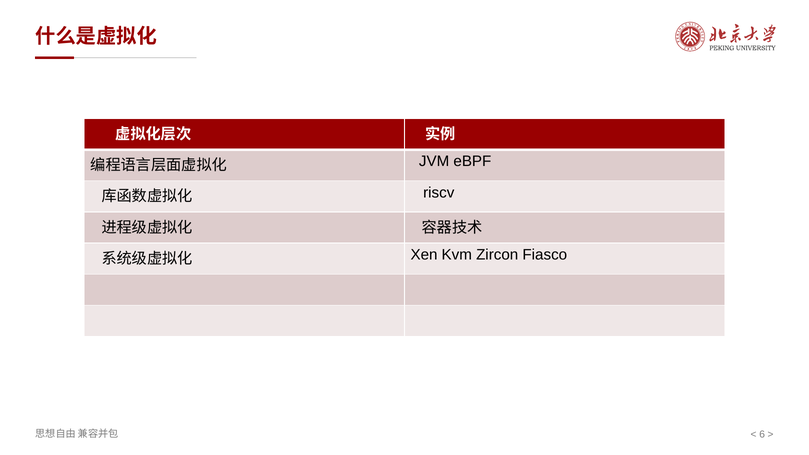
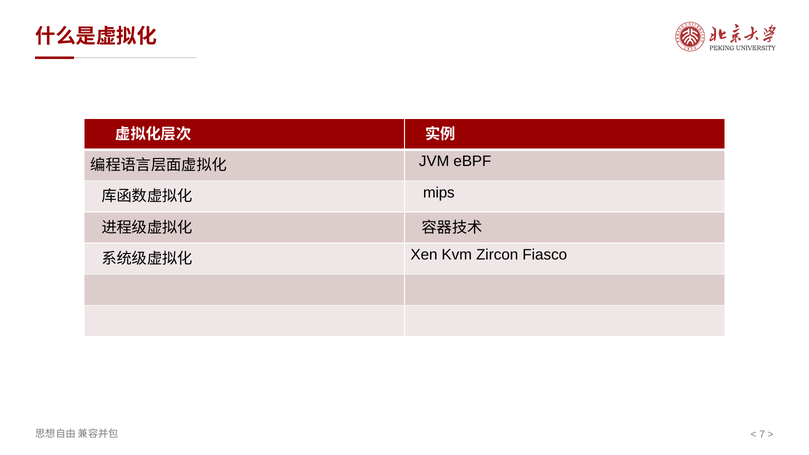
riscv: riscv -> mips
6: 6 -> 7
